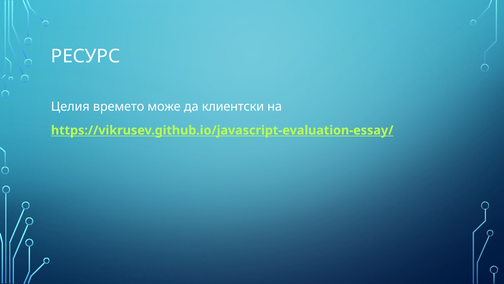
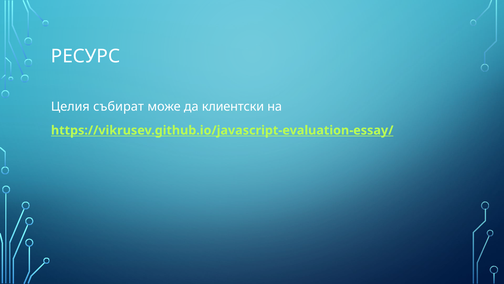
времето: времето -> събират
